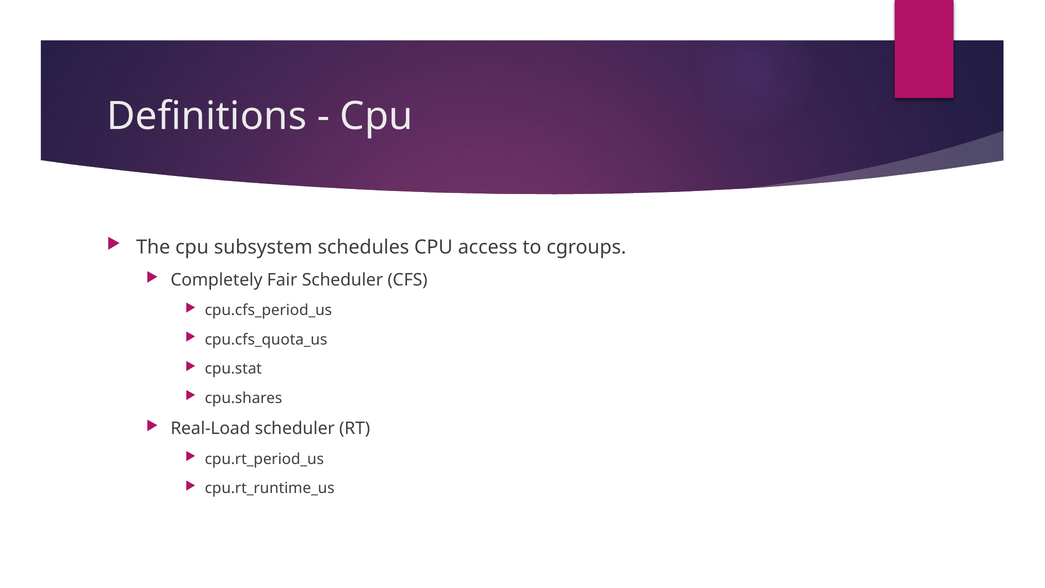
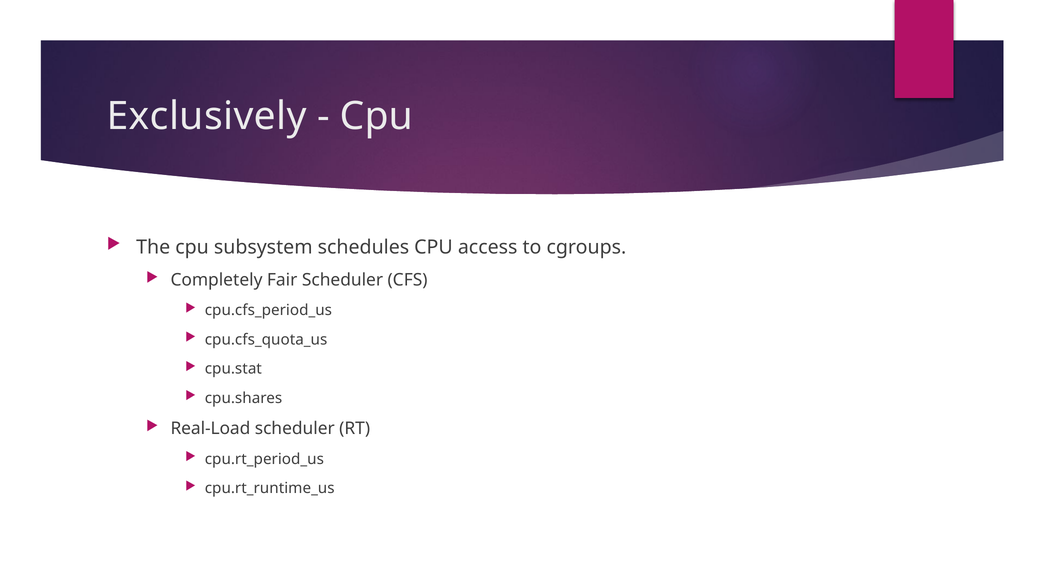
Definitions: Definitions -> Exclusively
